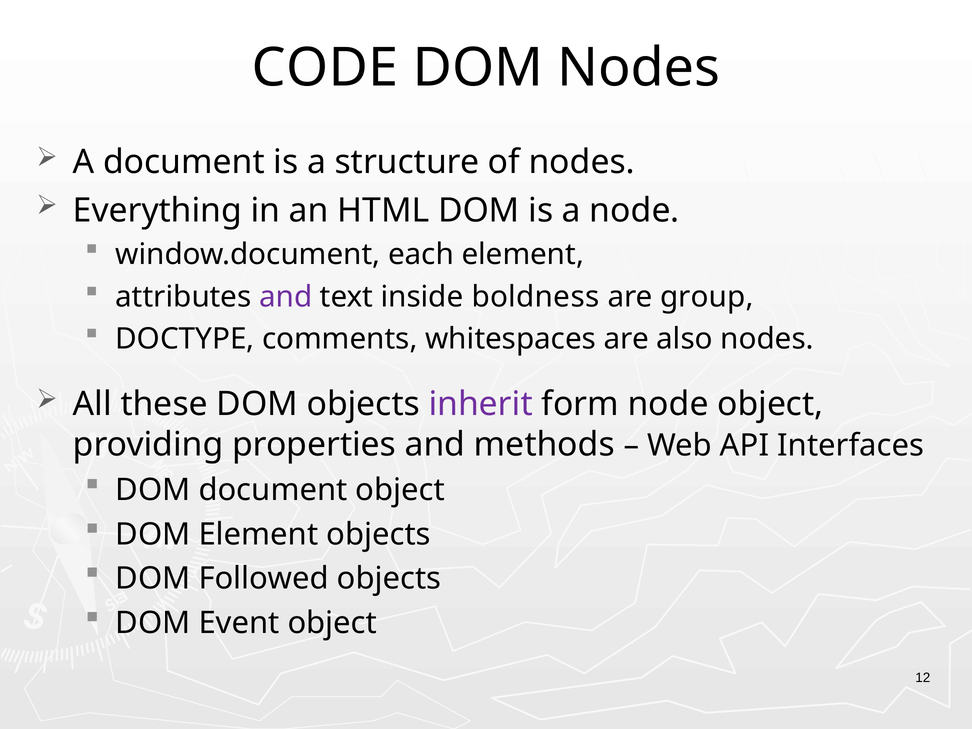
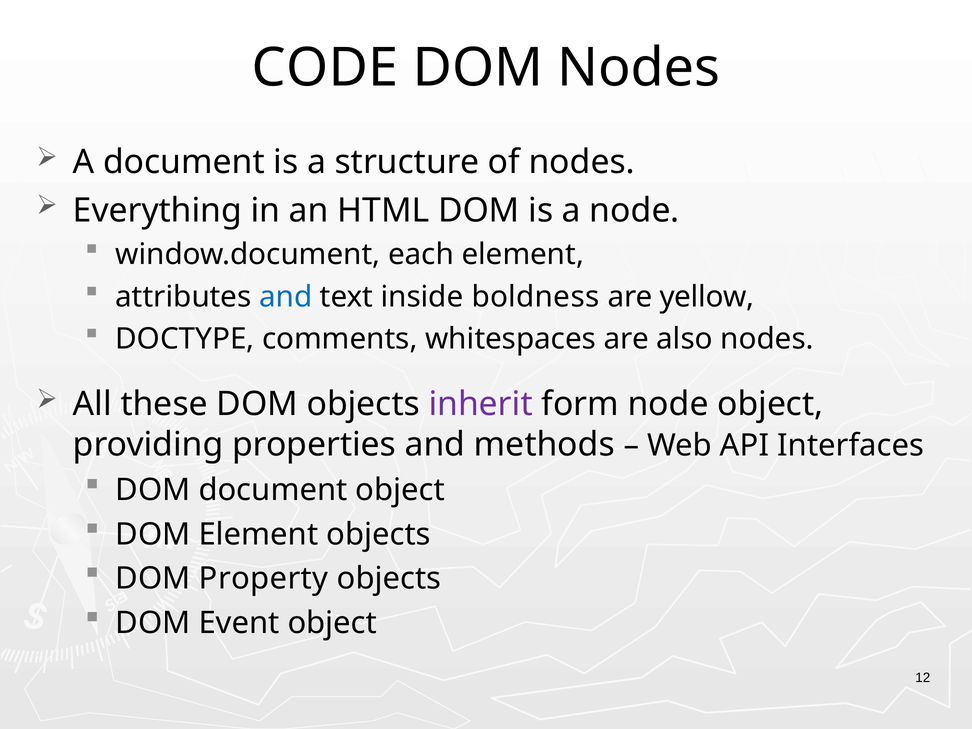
and at (286, 297) colour: purple -> blue
group: group -> yellow
Followed: Followed -> Property
